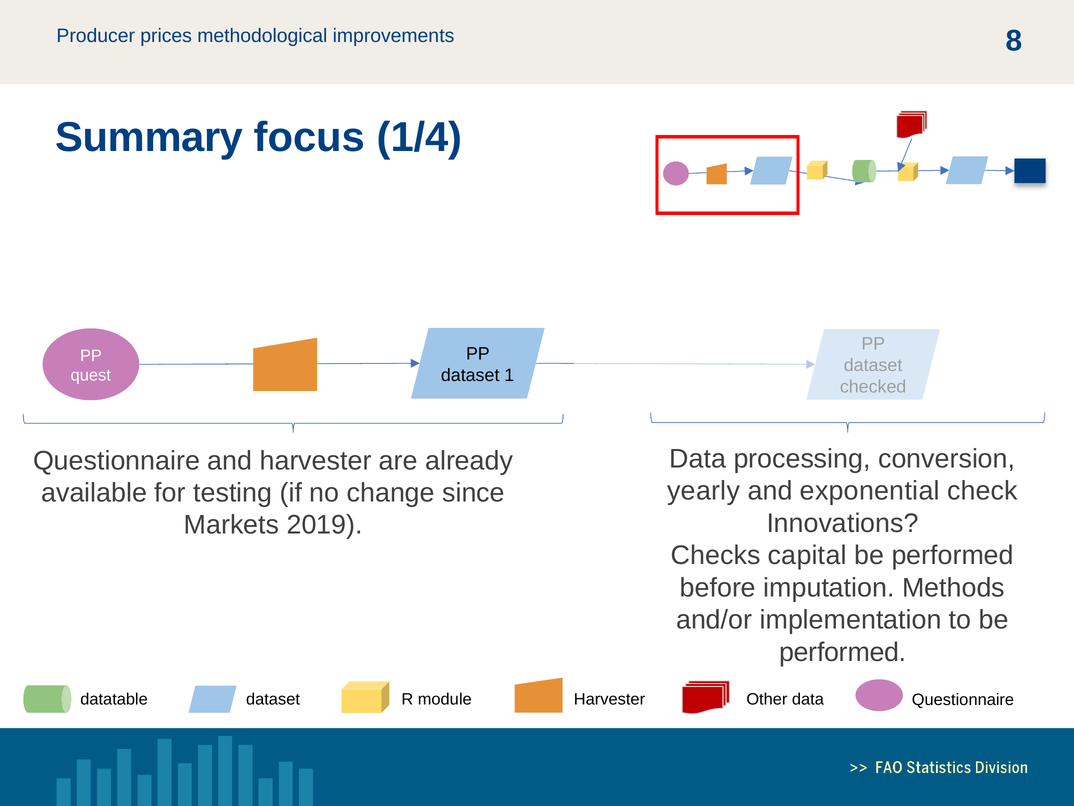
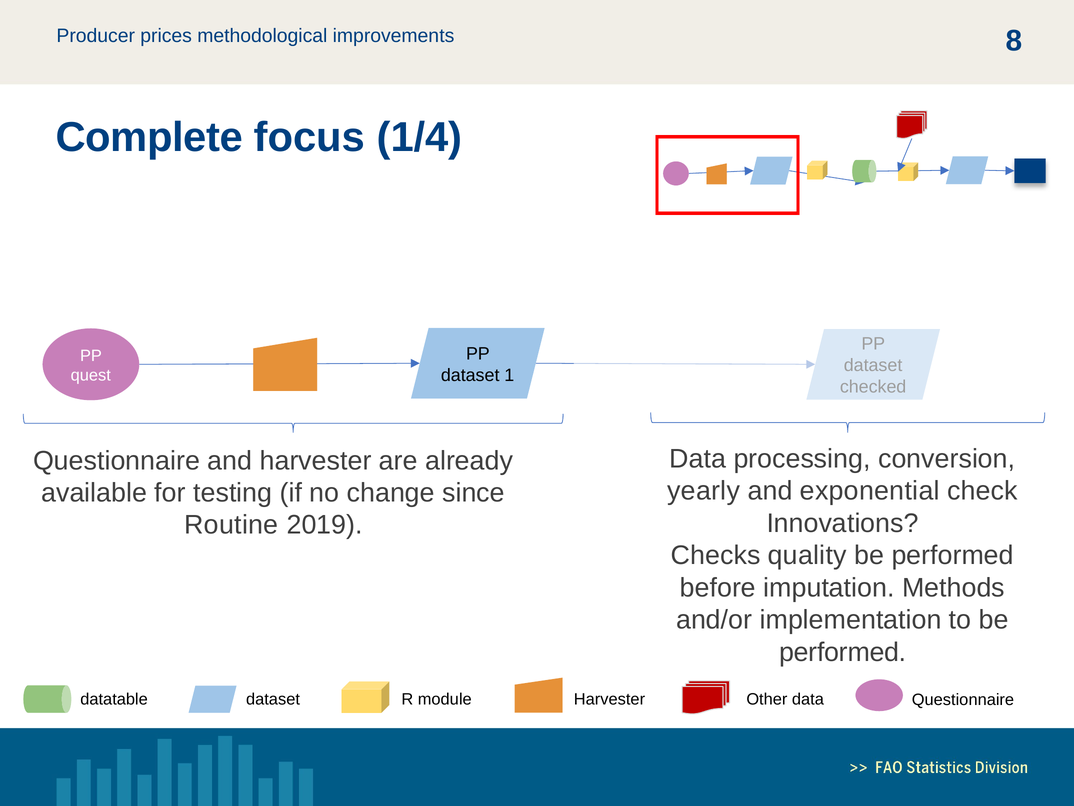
Summary: Summary -> Complete
Markets: Markets -> Routine
capital: capital -> quality
